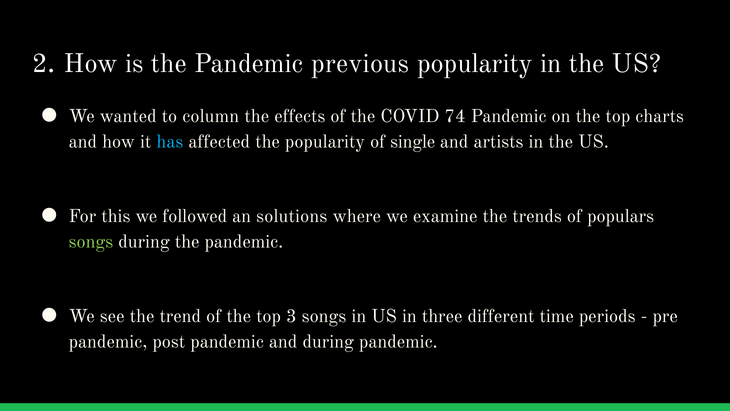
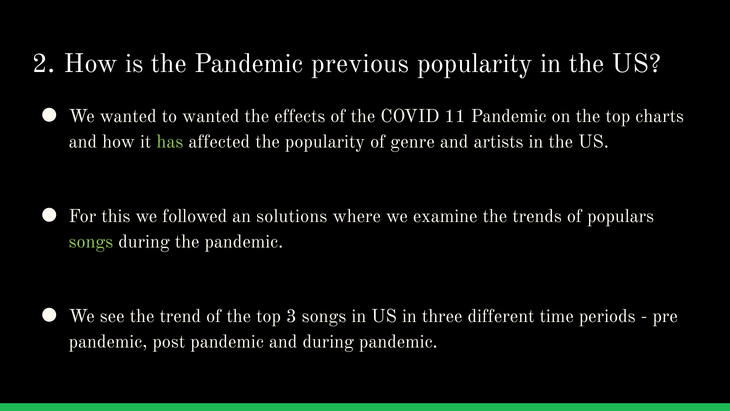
to column: column -> wanted
74: 74 -> 11
has colour: light blue -> light green
single: single -> genre
